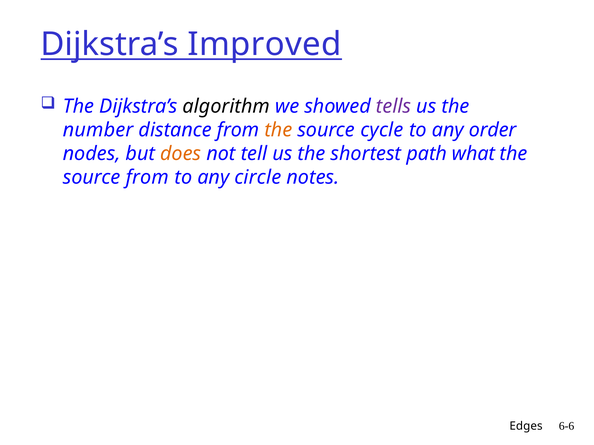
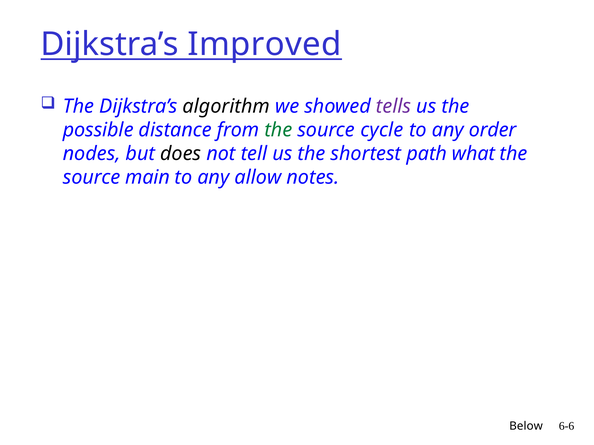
number: number -> possible
the at (278, 130) colour: orange -> green
does colour: orange -> black
source from: from -> main
circle: circle -> allow
Edges: Edges -> Below
